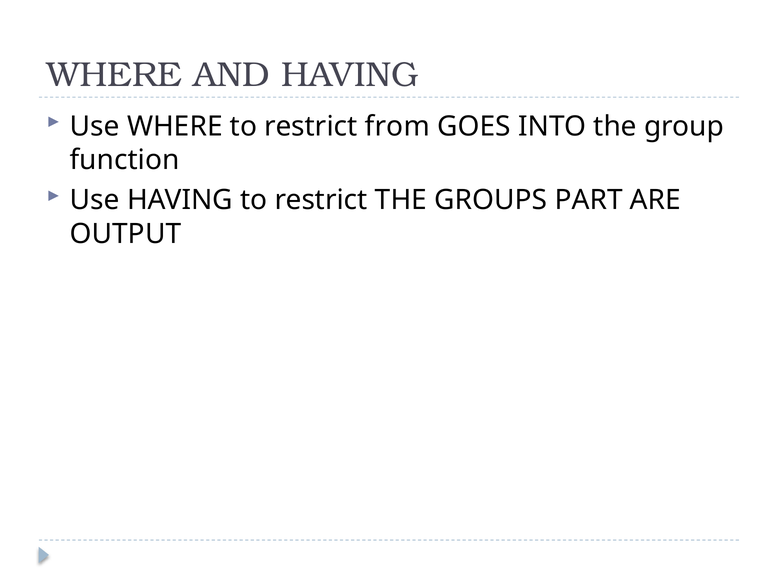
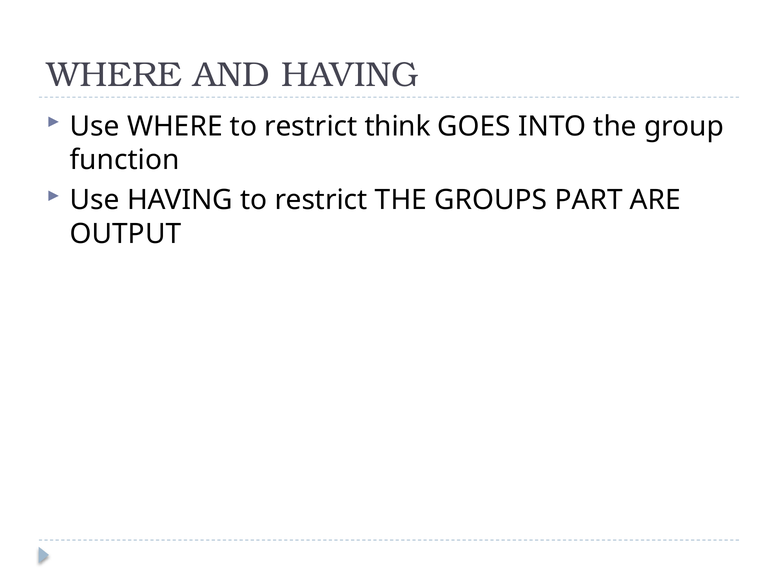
from: from -> think
